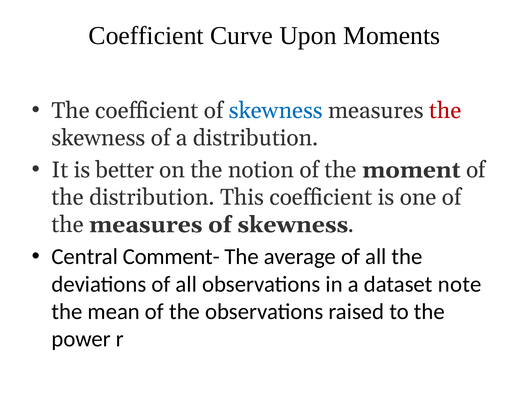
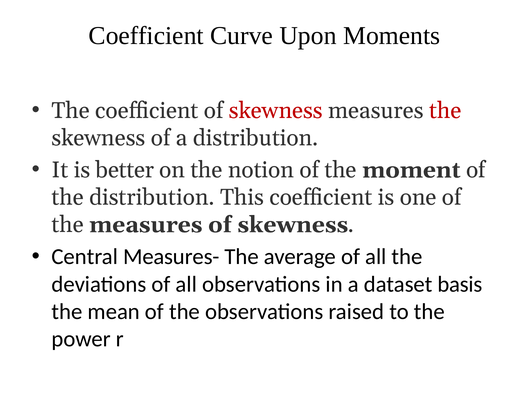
skewness at (276, 110) colour: blue -> red
Comment-: Comment- -> Measures-
note: note -> basis
